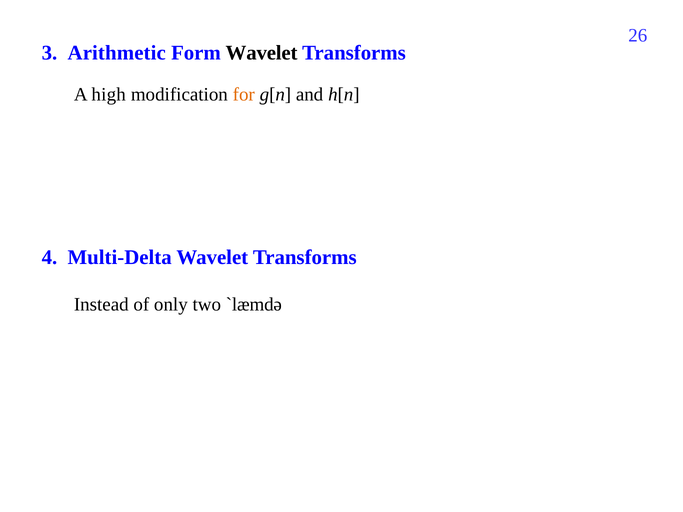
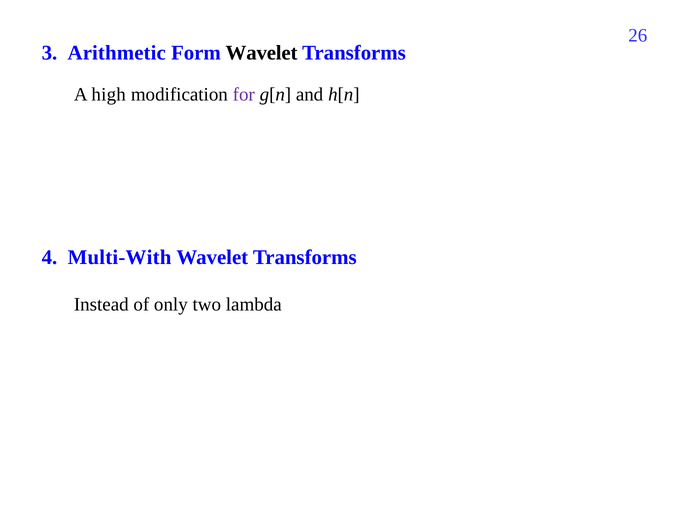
for colour: orange -> purple
Multi-Delta: Multi-Delta -> Multi-With
ˋlæmdə: ˋlæmdə -> lambda
